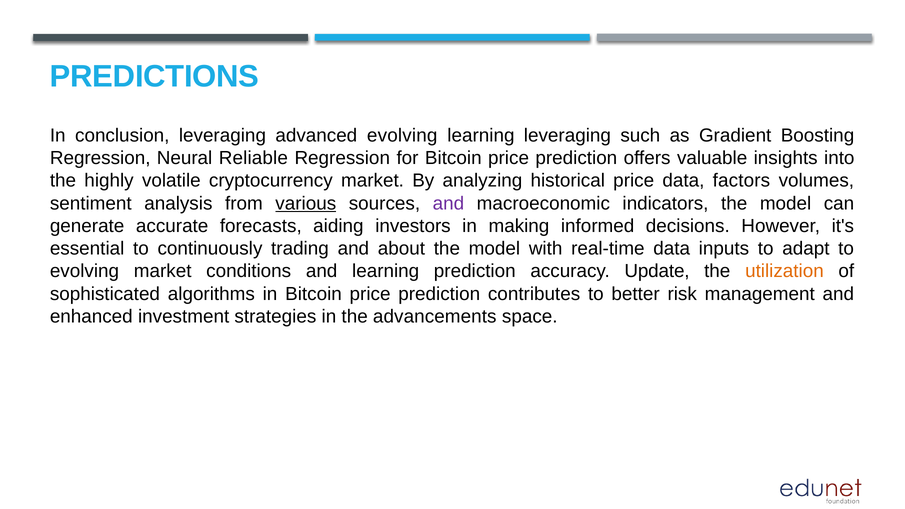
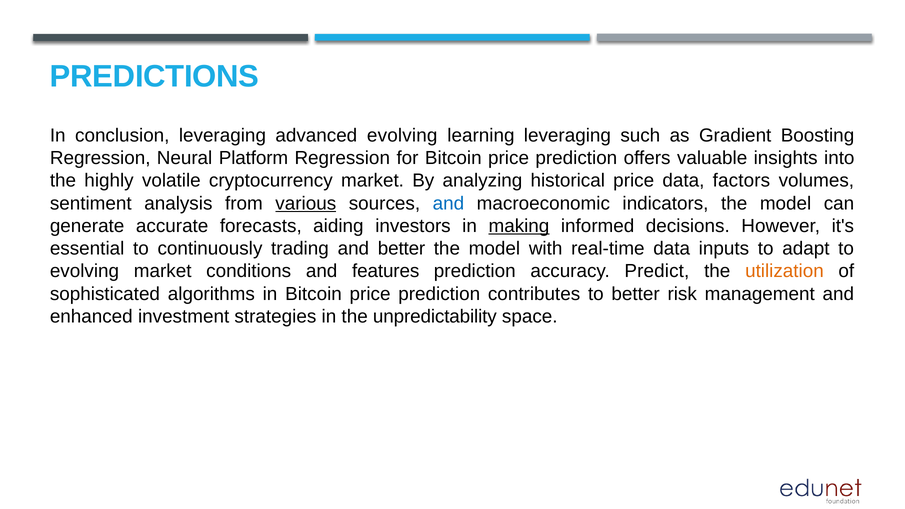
Reliable: Reliable -> Platform
and at (448, 203) colour: purple -> blue
making underline: none -> present
and about: about -> better
and learning: learning -> features
Update: Update -> Predict
advancements: advancements -> unpredictability
